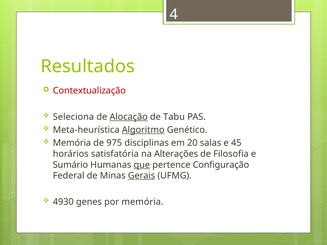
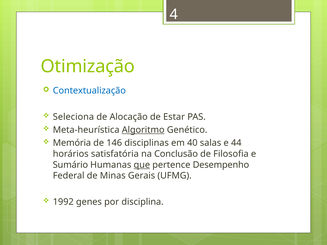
Resultados: Resultados -> Otimização
Contextualização colour: red -> blue
Alocação underline: present -> none
Tabu: Tabu -> Estar
975: 975 -> 146
20: 20 -> 40
45: 45 -> 44
Alterações: Alterações -> Conclusão
Configuração: Configuração -> Desempenho
Gerais underline: present -> none
4930: 4930 -> 1992
por memória: memória -> disciplina
